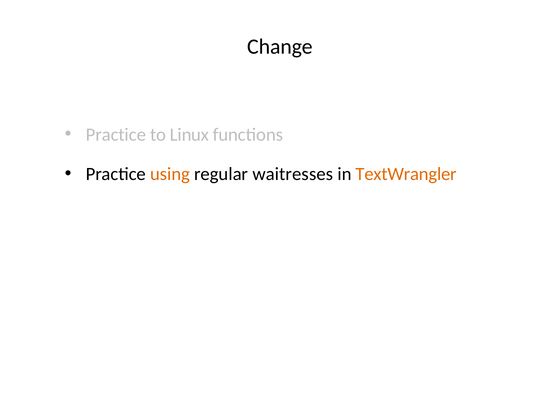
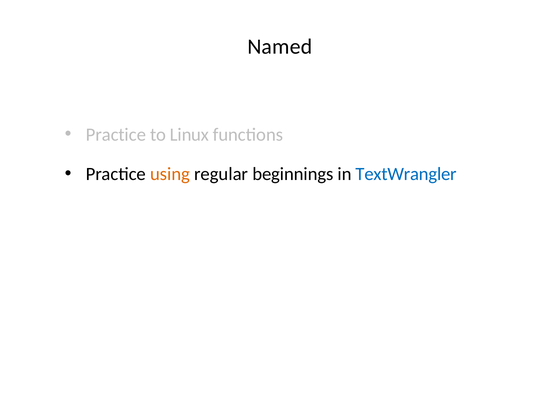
Change: Change -> Named
waitresses: waitresses -> beginnings
TextWrangler colour: orange -> blue
